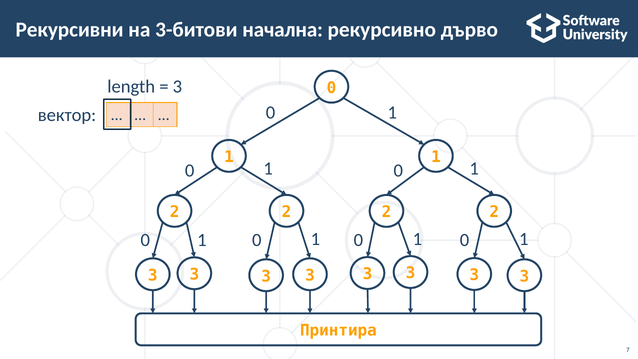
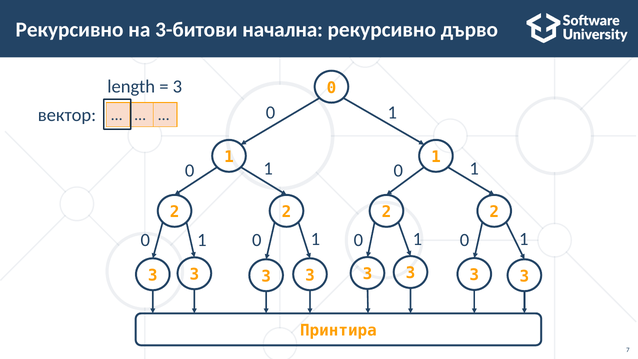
Рекурсивни at (70, 30): Рекурсивни -> Рекурсивно
